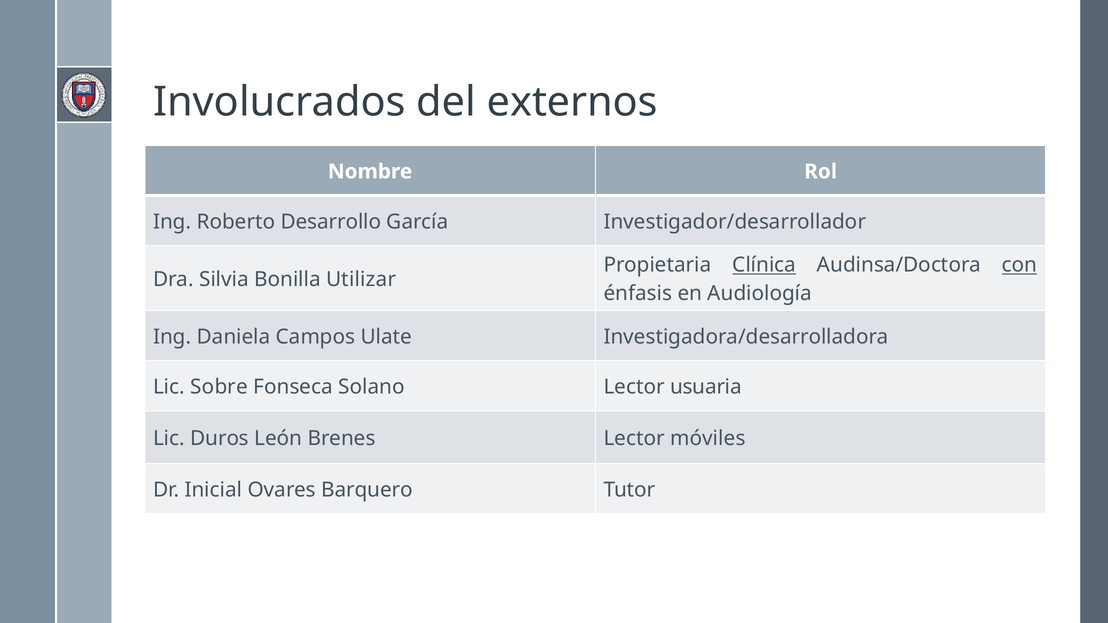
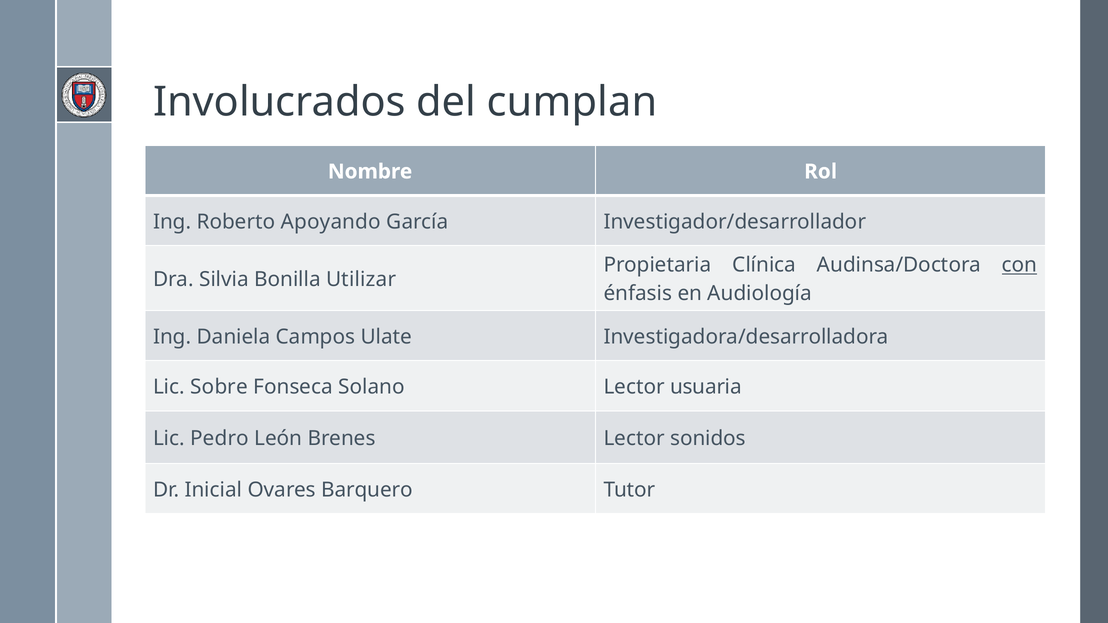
externos: externos -> cumplan
Desarrollo: Desarrollo -> Apoyando
Clínica underline: present -> none
Duros: Duros -> Pedro
móviles: móviles -> sonidos
